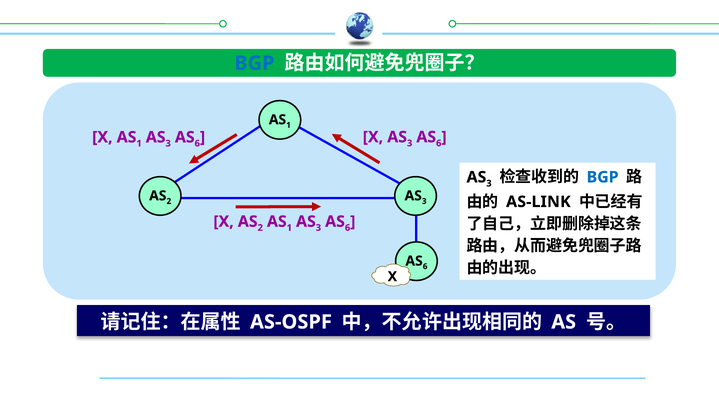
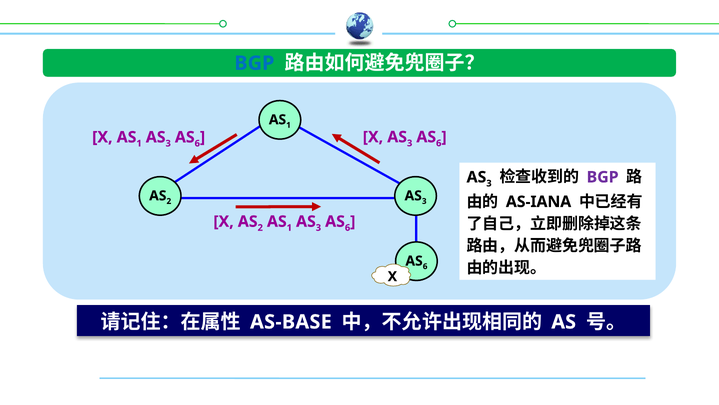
BGP at (603, 177) colour: blue -> purple
AS-LINK: AS-LINK -> AS-IANA
AS-OSPF: AS-OSPF -> AS-BASE
